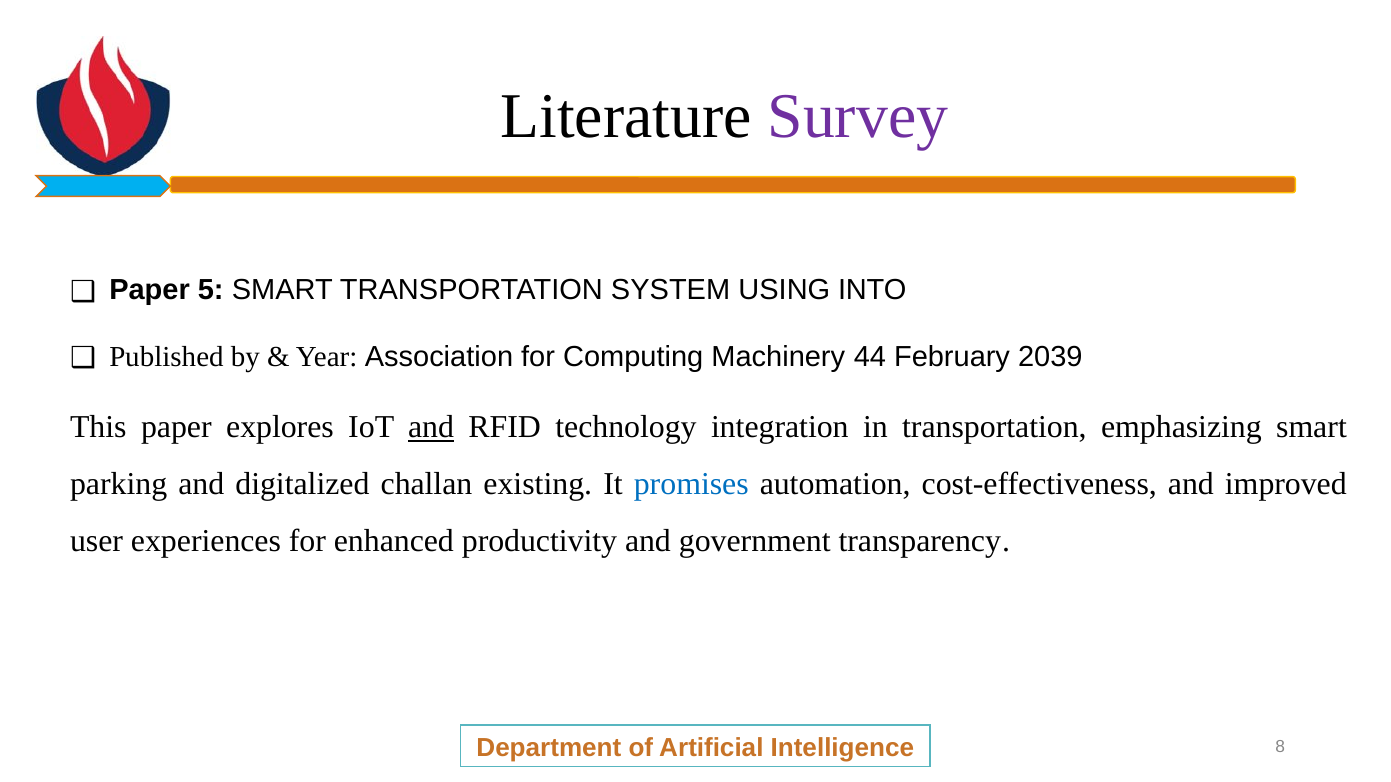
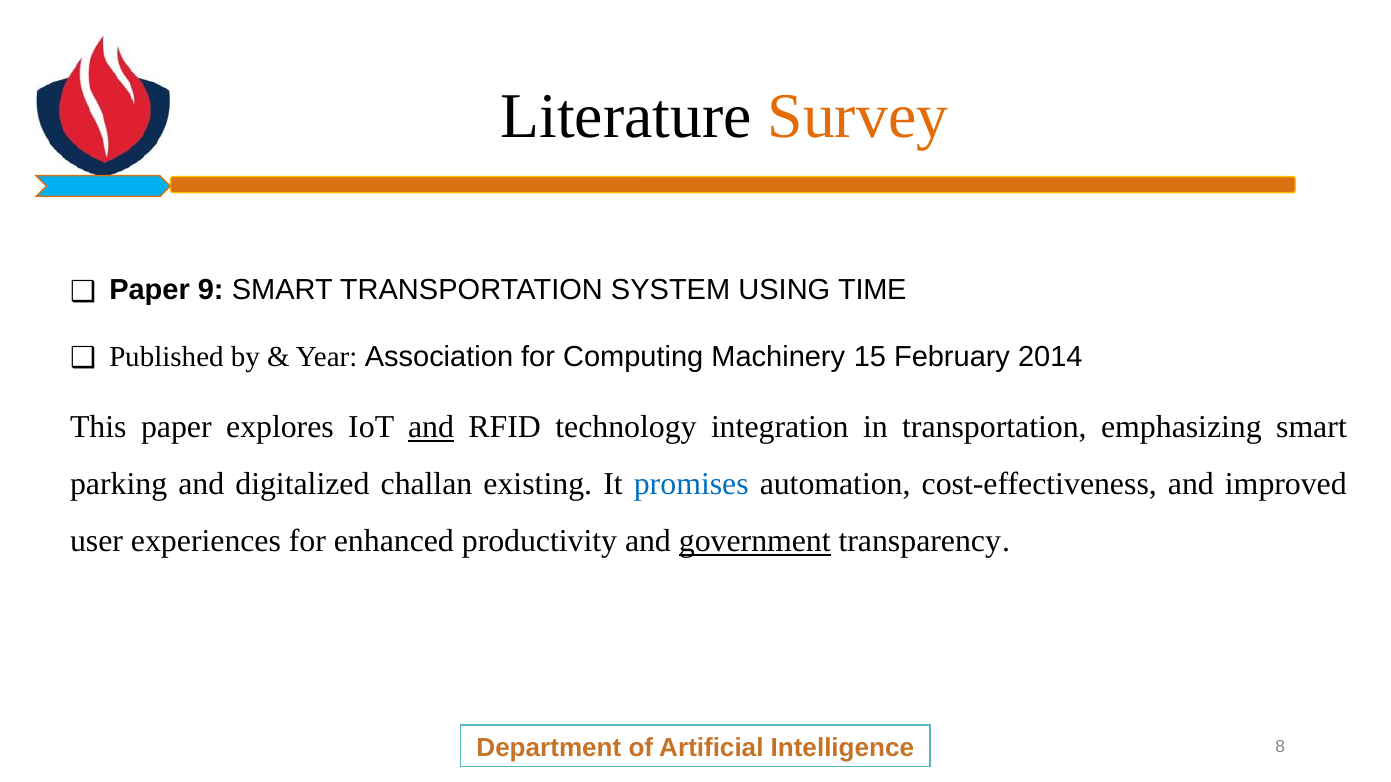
Survey colour: purple -> orange
5: 5 -> 9
INTO: INTO -> TIME
44: 44 -> 15
2039: 2039 -> 2014
government underline: none -> present
